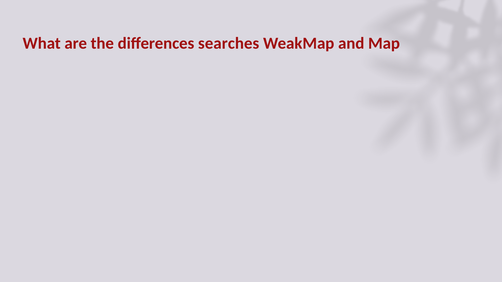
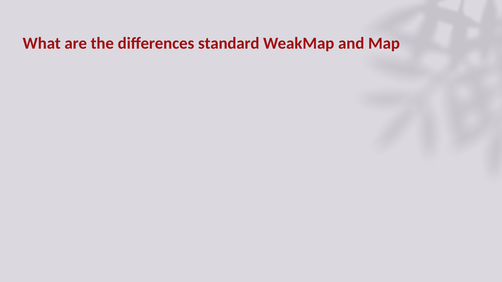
searches: searches -> standard
